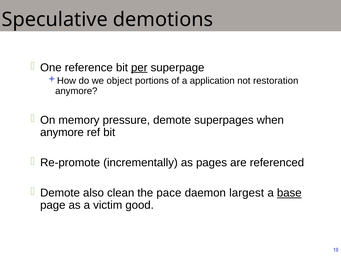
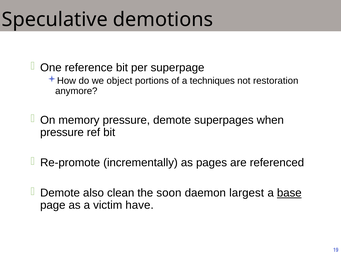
per underline: present -> none
application: application -> techniques
anymore at (62, 132): anymore -> pressure
pace: pace -> soon
good: good -> have
